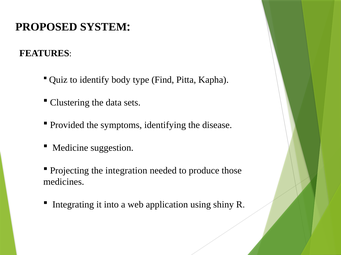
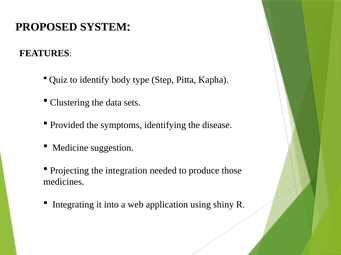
Find: Find -> Step
